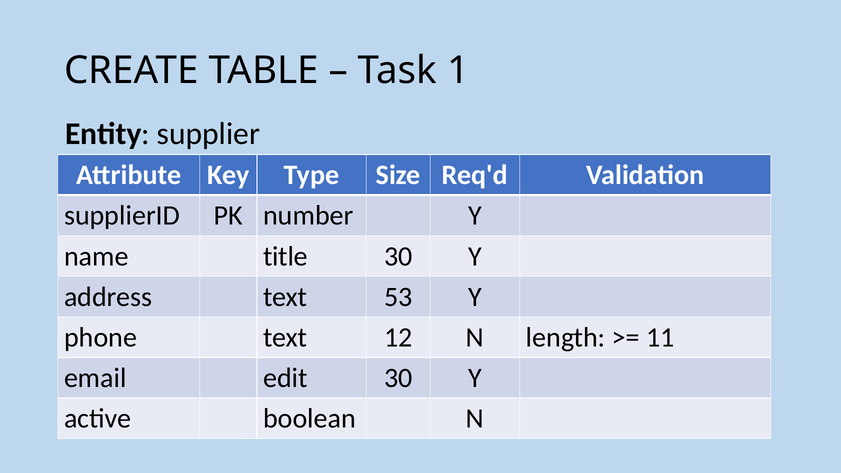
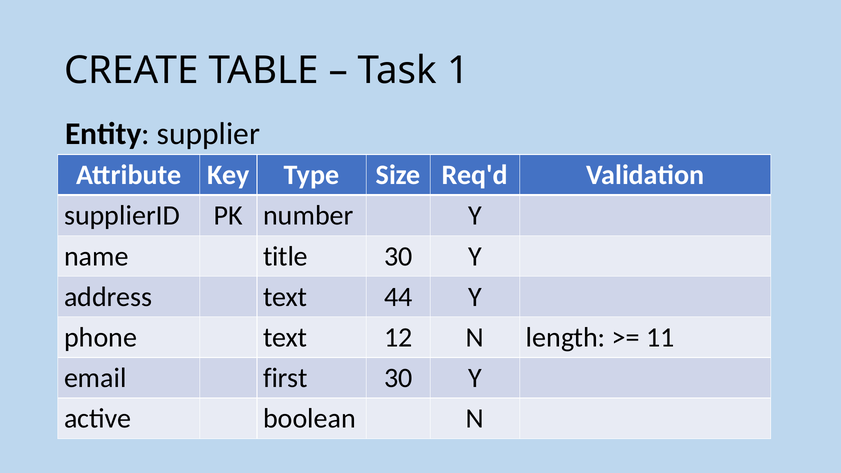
53: 53 -> 44
edit: edit -> first
